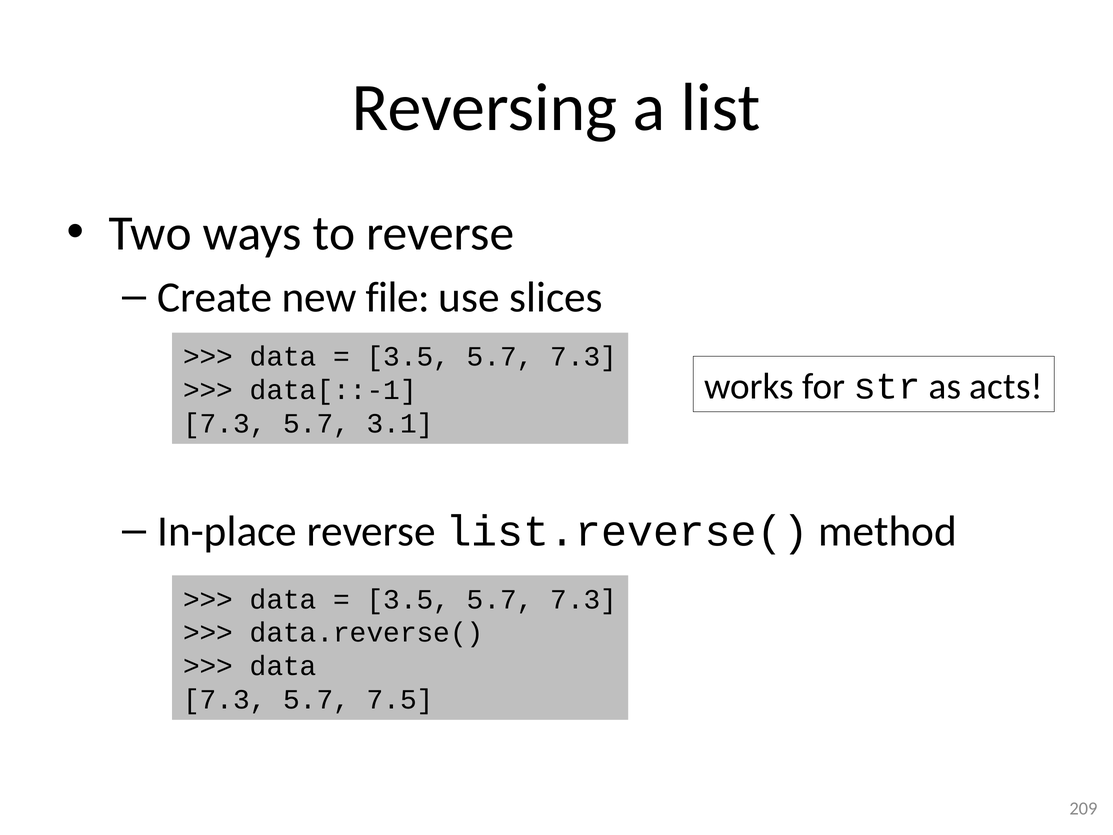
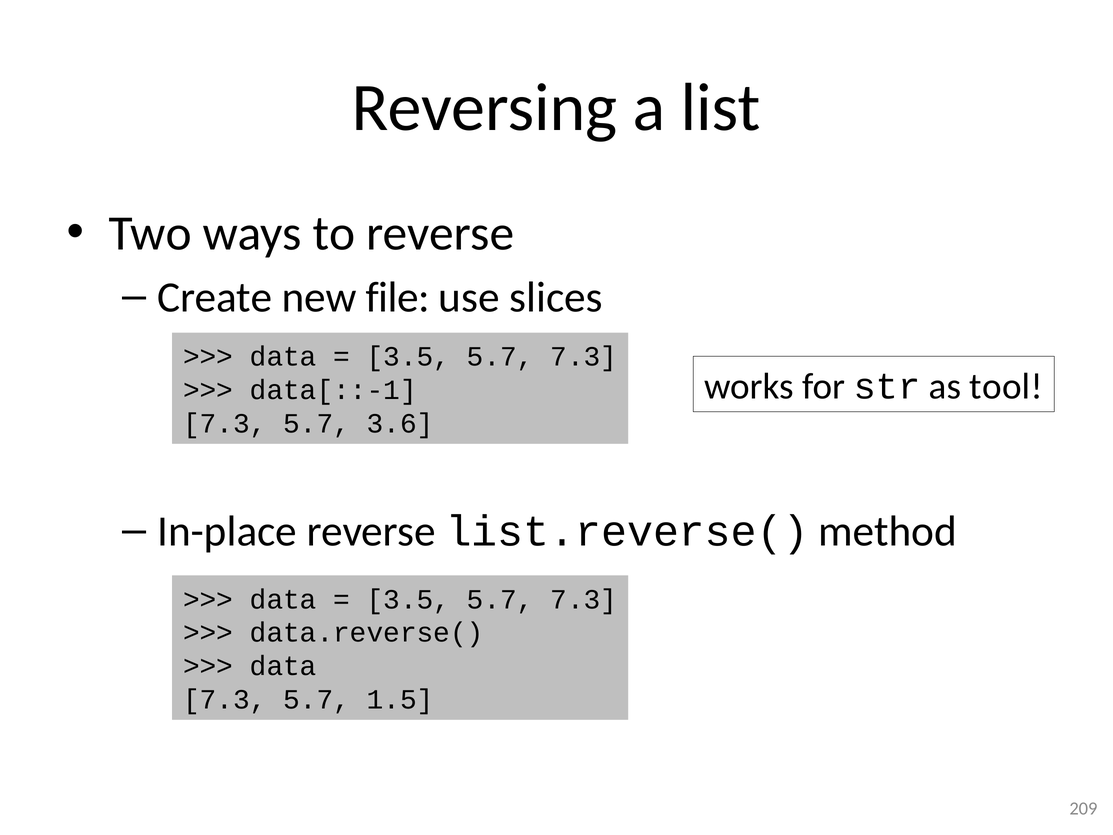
acts: acts -> tool
3.1: 3.1 -> 3.6
7.5: 7.5 -> 1.5
